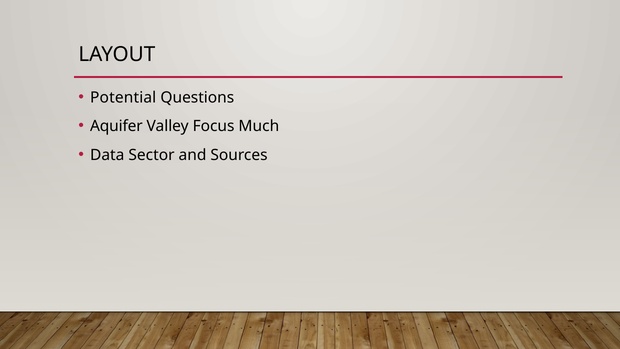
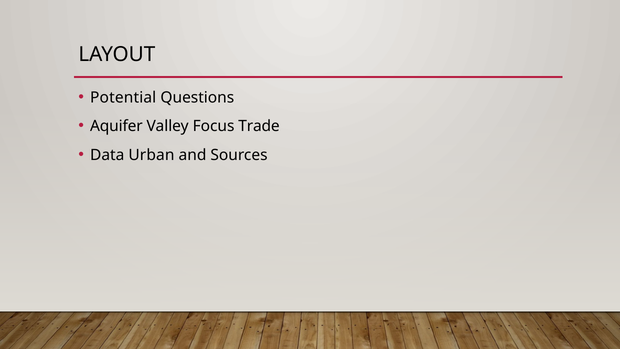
Much: Much -> Trade
Sector: Sector -> Urban
